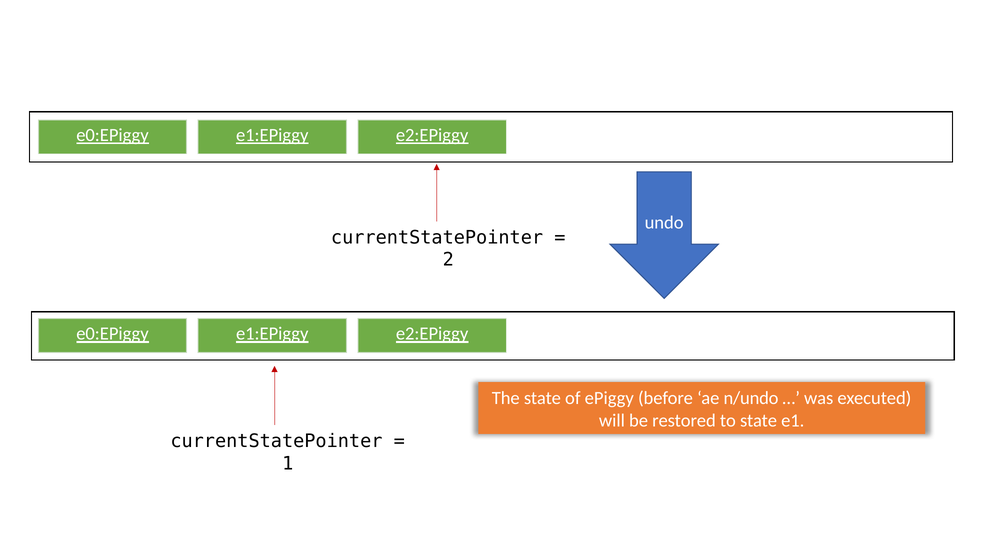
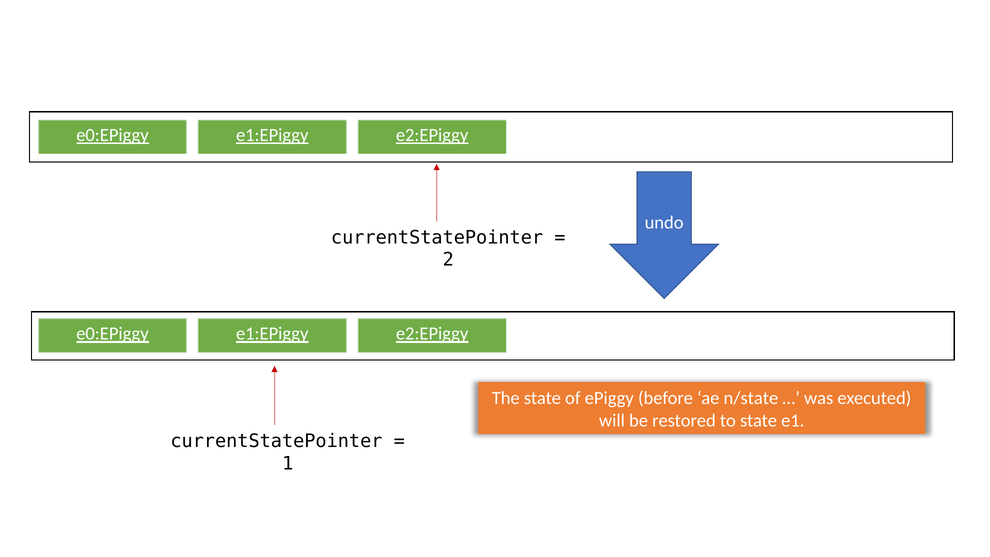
n/undo: n/undo -> n/state
